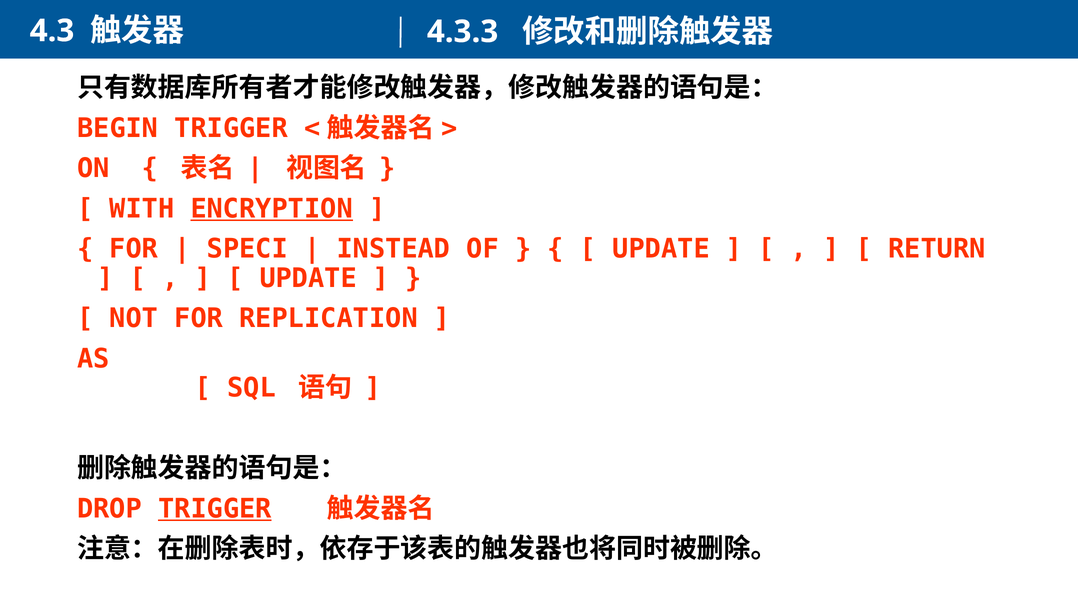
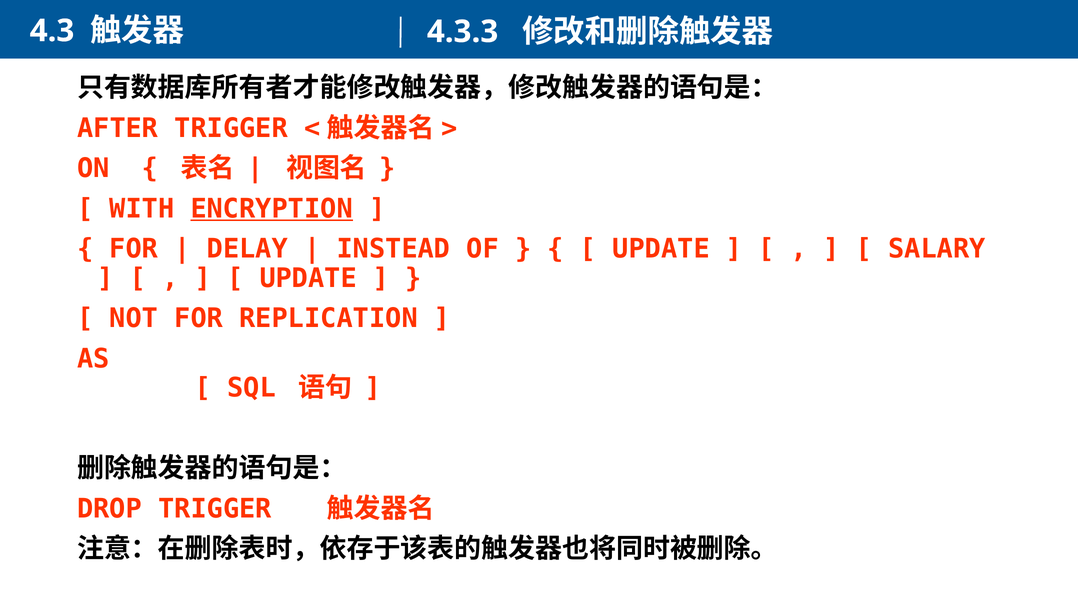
BEGIN: BEGIN -> AFTER
SPECI: SPECI -> DELAY
RETURN: RETURN -> SALARY
TRIGGER at (215, 509) underline: present -> none
